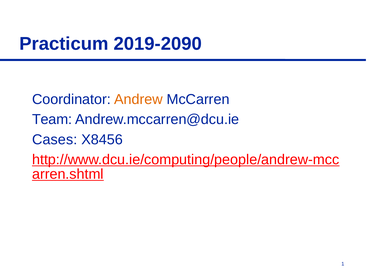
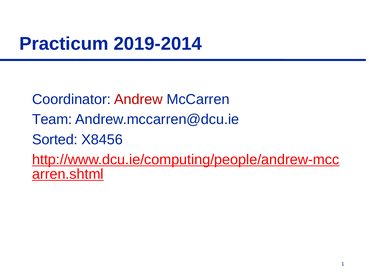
2019-2090: 2019-2090 -> 2019-2014
Andrew colour: orange -> red
Cases: Cases -> Sorted
